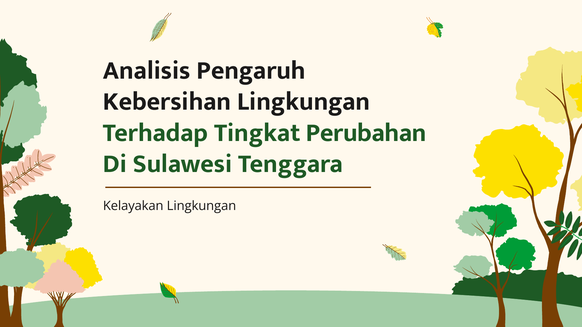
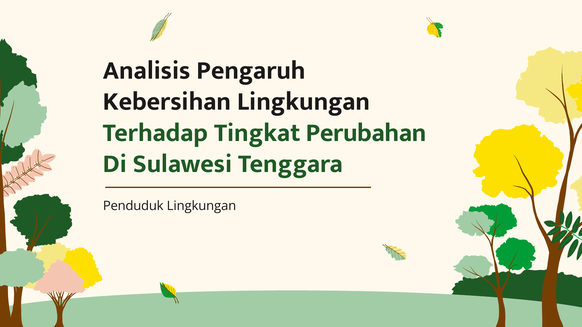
Kelayakan: Kelayakan -> Penduduk
